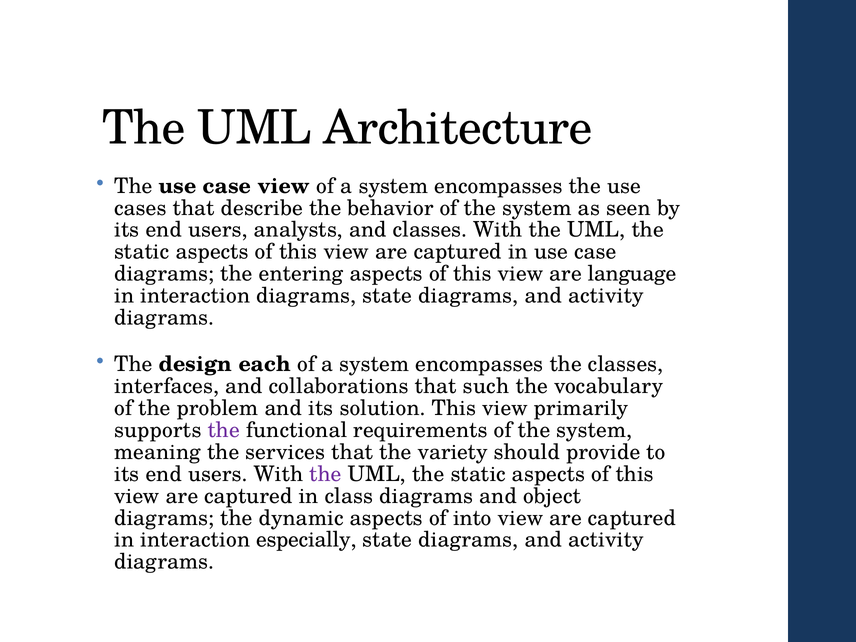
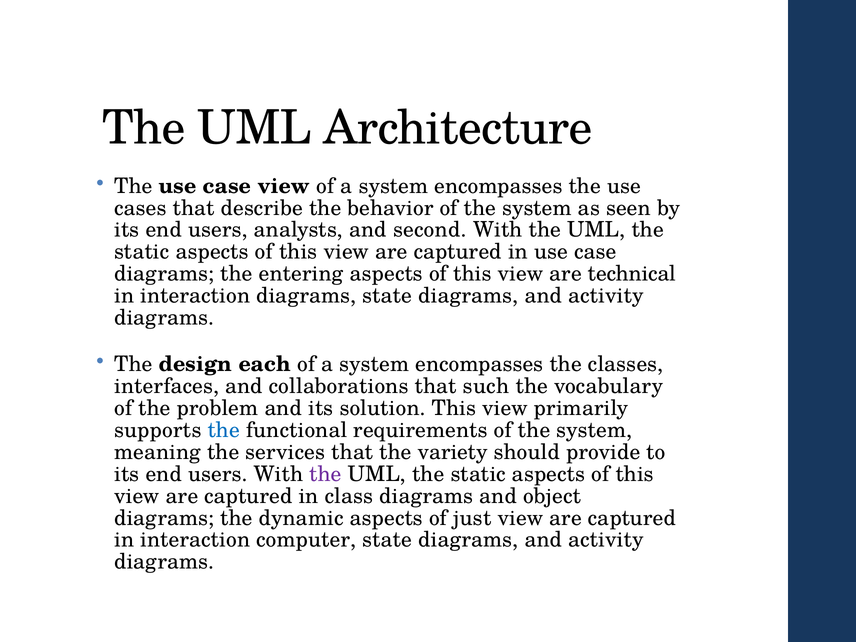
and classes: classes -> second
language: language -> technical
the at (224, 430) colour: purple -> blue
into: into -> just
especially: especially -> computer
